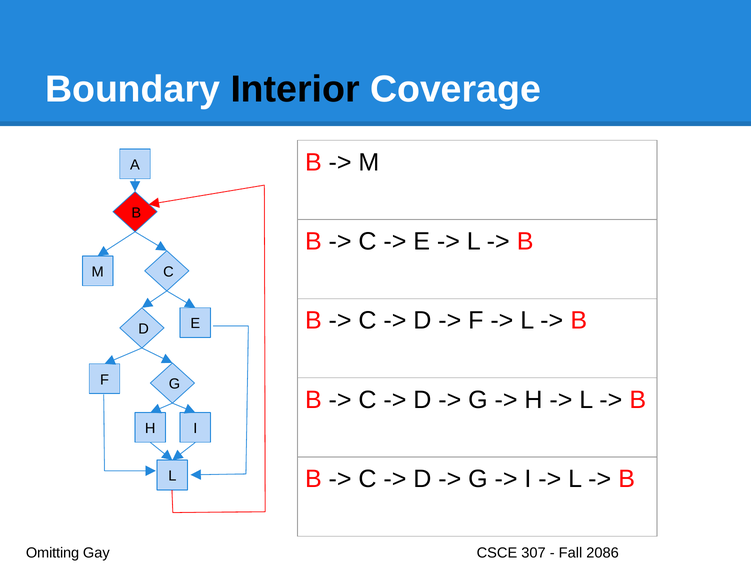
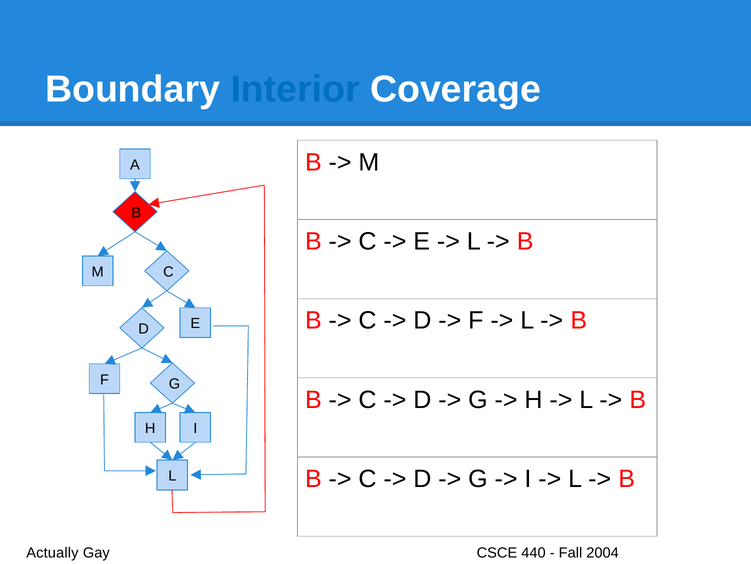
Interior colour: black -> blue
Omitting: Omitting -> Actually
307: 307 -> 440
2086: 2086 -> 2004
